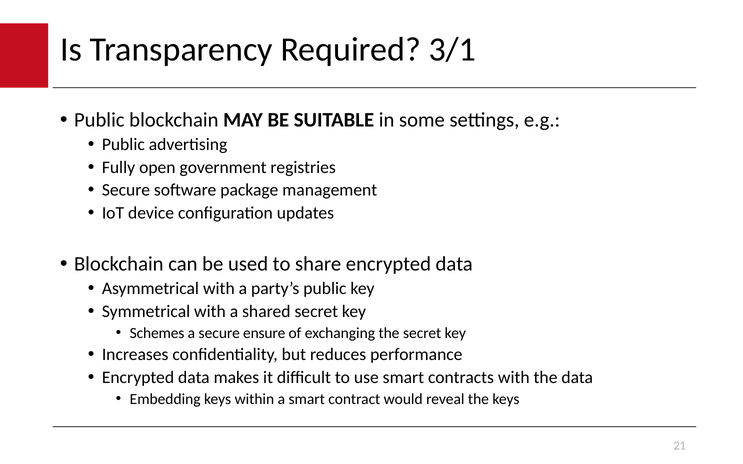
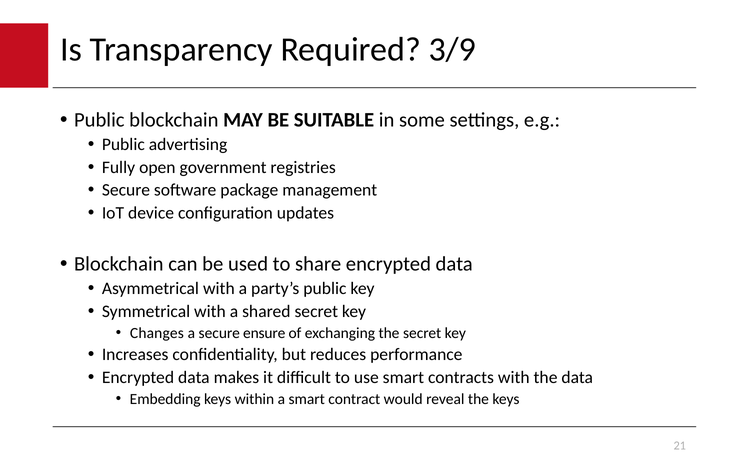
3/1: 3/1 -> 3/9
Schemes: Schemes -> Changes
